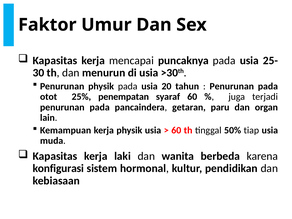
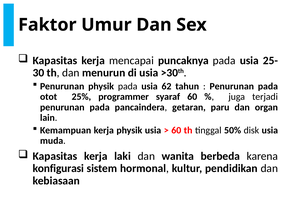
20: 20 -> 62
penempatan: penempatan -> programmer
tiap: tiap -> disk
